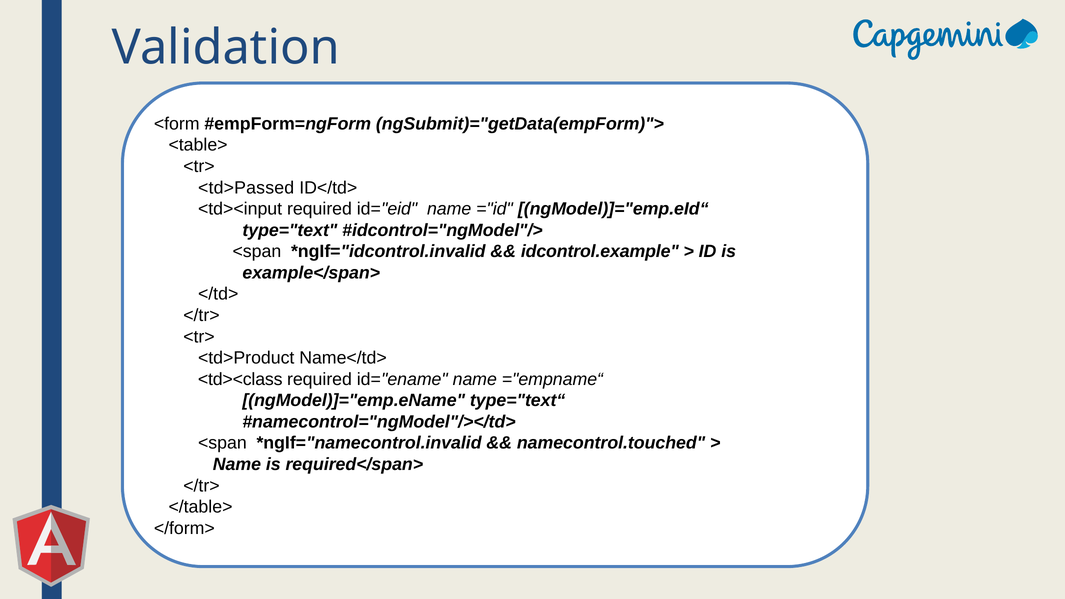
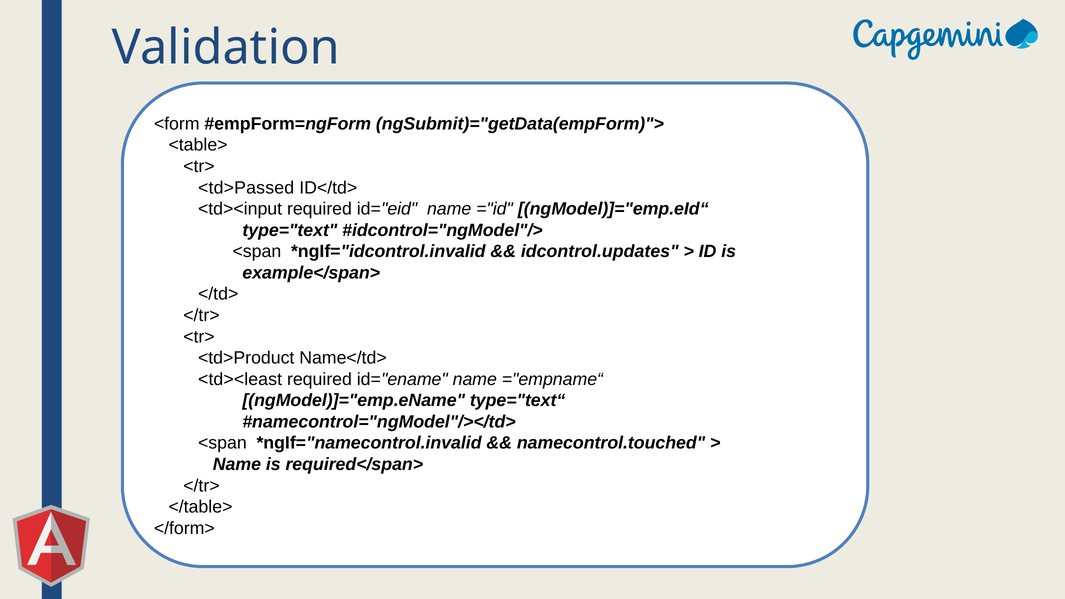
idcontrol.example: idcontrol.example -> idcontrol.updates
<td><class: <td><class -> <td><least
